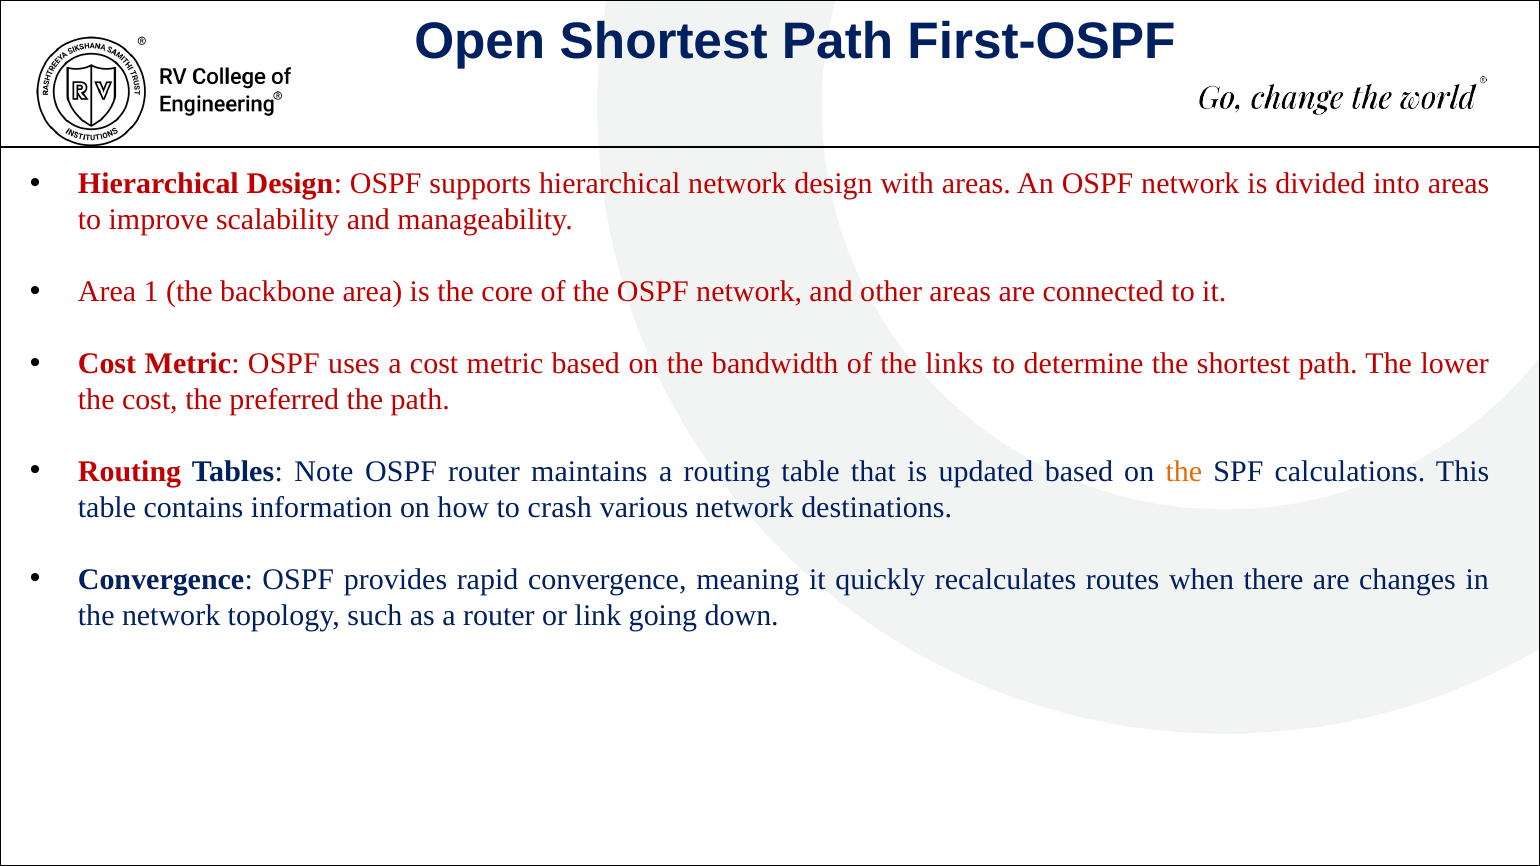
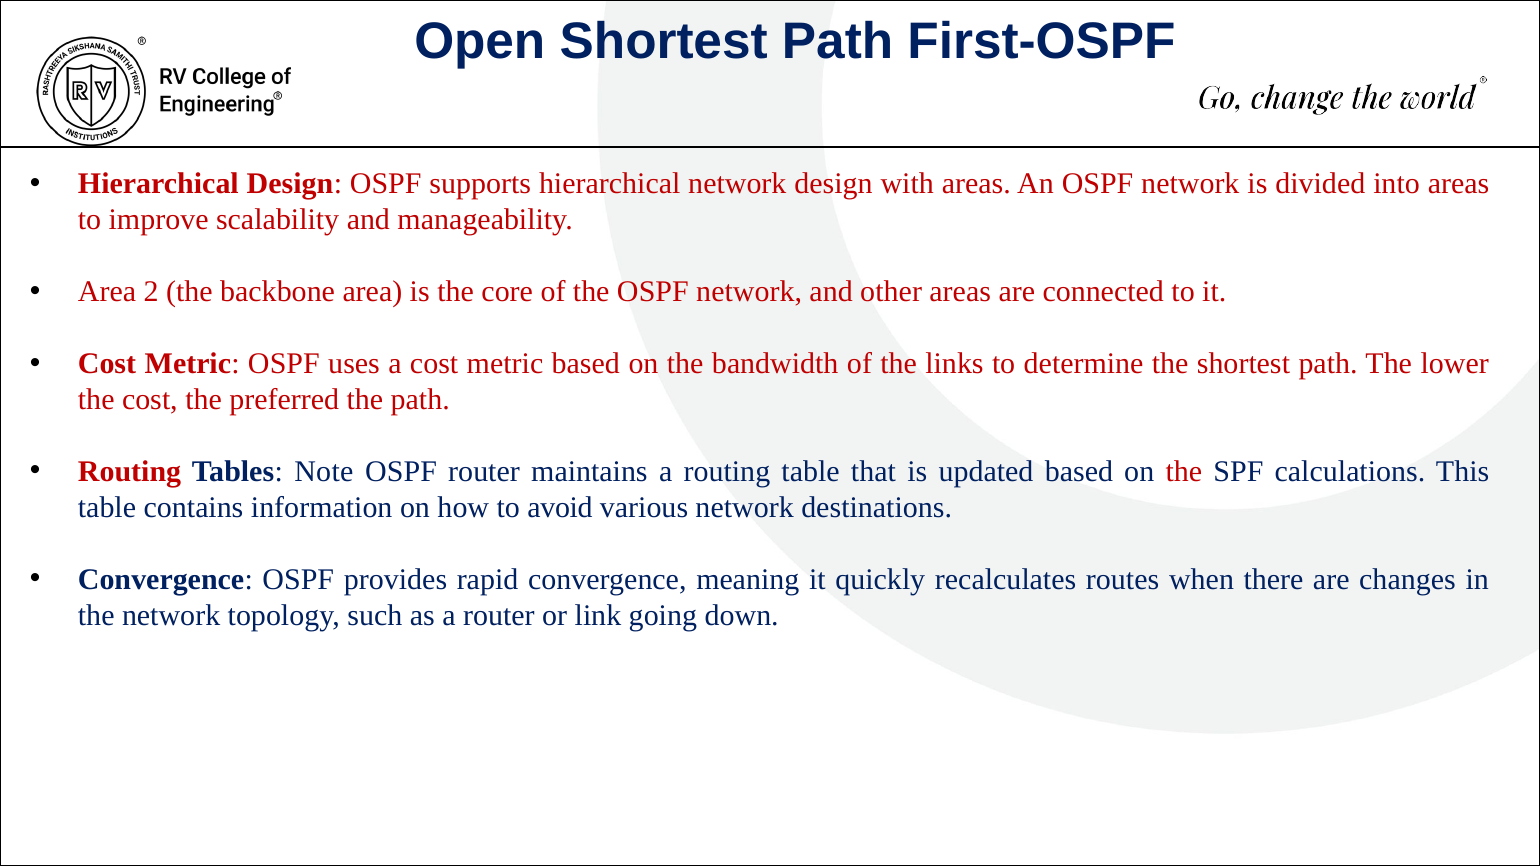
1: 1 -> 2
the at (1184, 472) colour: orange -> red
crash: crash -> avoid
